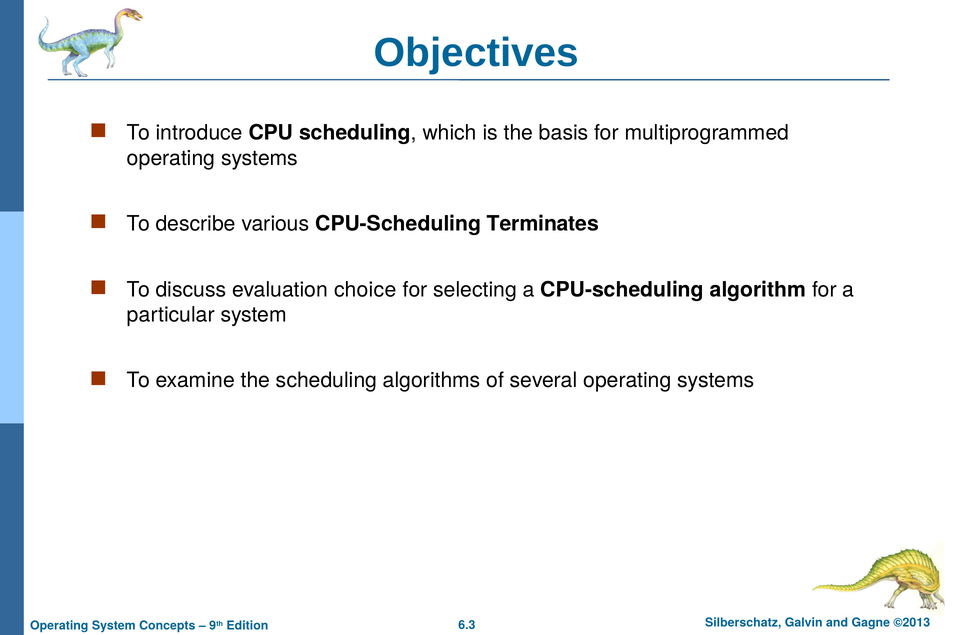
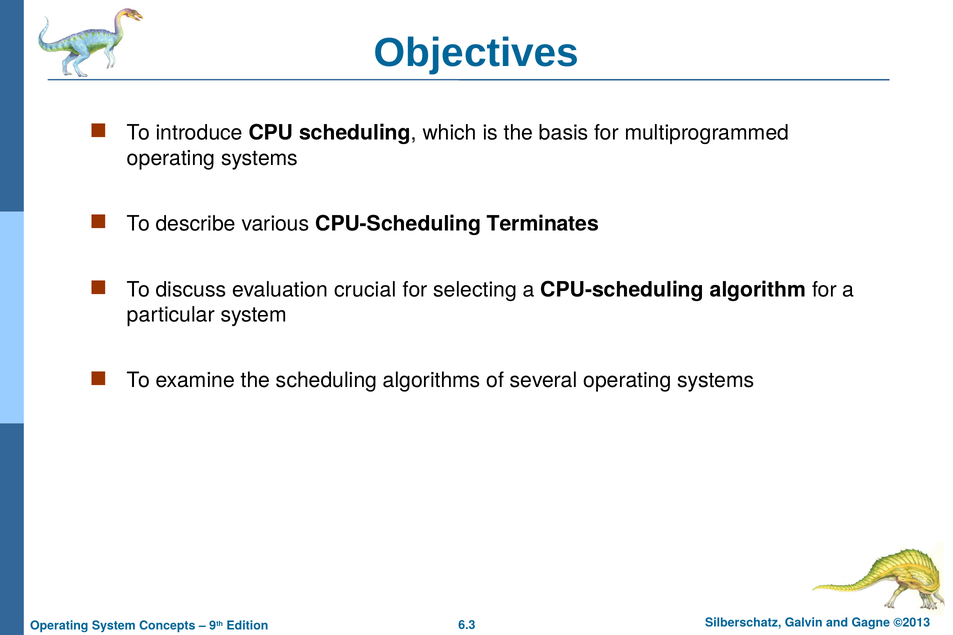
choice: choice -> crucial
